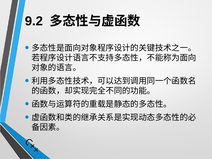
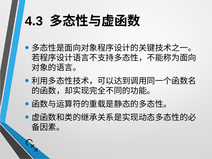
9.2: 9.2 -> 4.3
